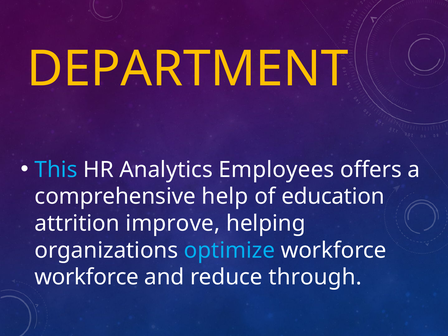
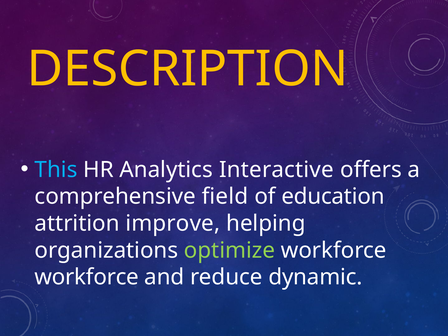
DEPARTMENT: DEPARTMENT -> DESCRIPTION
Employees: Employees -> Interactive
help: help -> field
optimize colour: light blue -> light green
through: through -> dynamic
